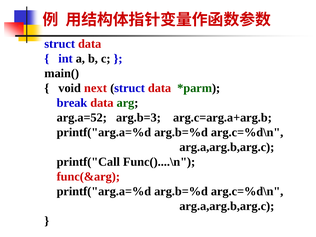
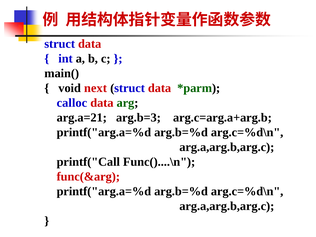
break: break -> calloc
arg.a=52: arg.a=52 -> arg.a=21
